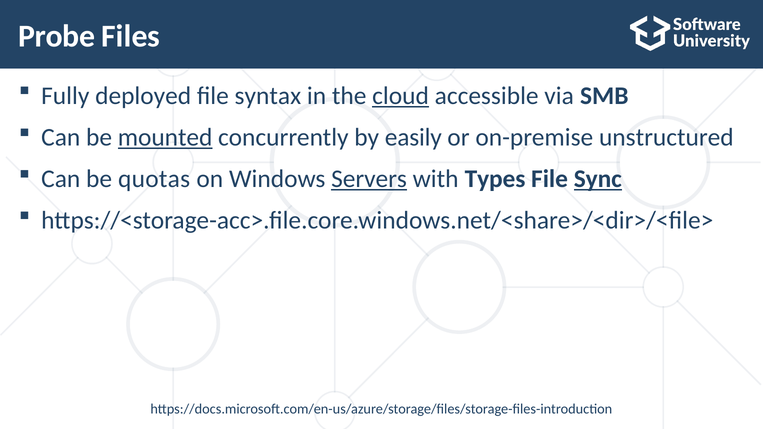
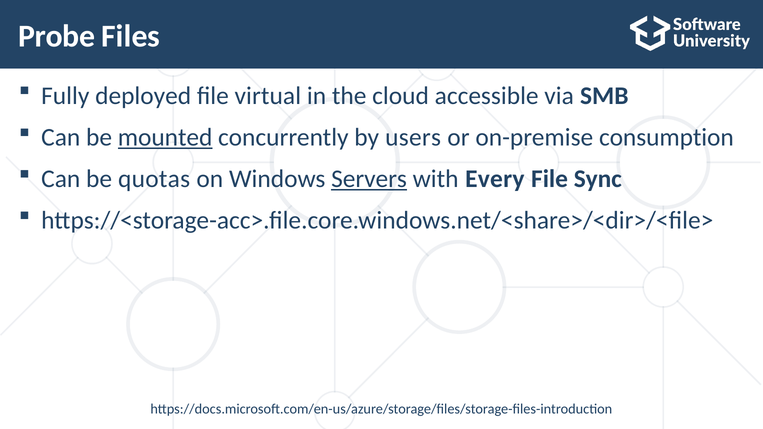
syntax: syntax -> virtual
cloud underline: present -> none
easily: easily -> users
unstructured: unstructured -> consumption
Types: Types -> Every
Sync underline: present -> none
